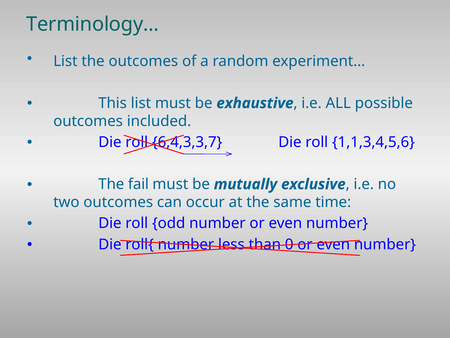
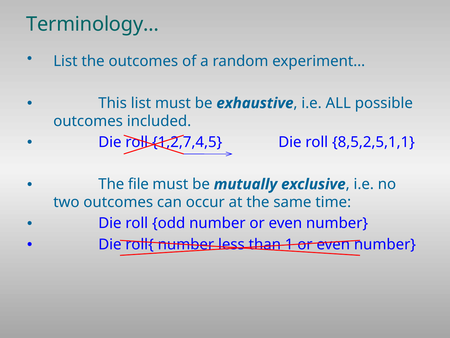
6,4,3,3,7: 6,4,3,3,7 -> 1,2,7,4,5
1,1,3,4,5,6: 1,1,3,4,5,6 -> 8,5,2,5,1,1
fail: fail -> file
0: 0 -> 1
